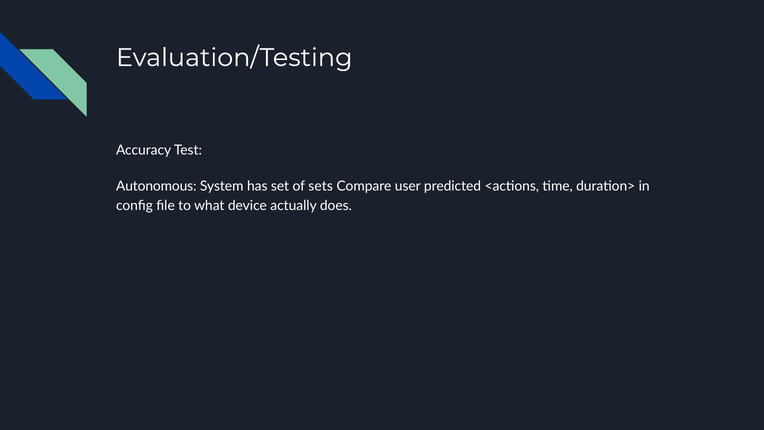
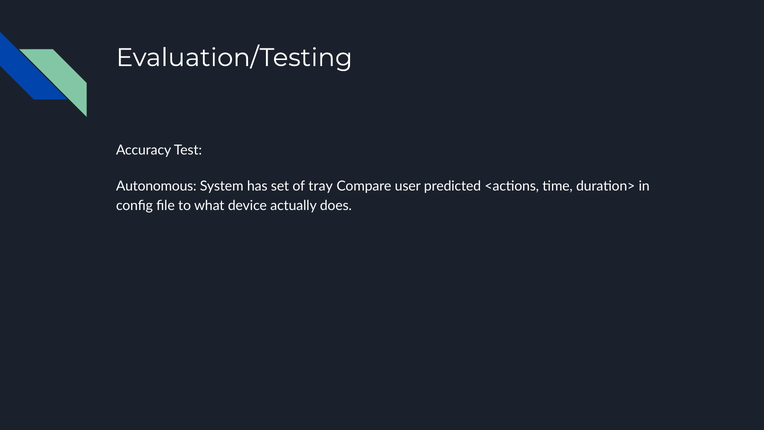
sets: sets -> tray
